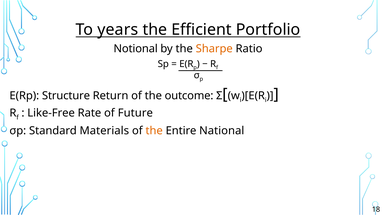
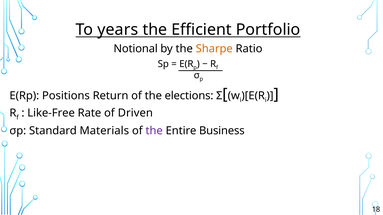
Structure: Structure -> Positions
outcome: outcome -> elections
Future: Future -> Driven
the at (154, 131) colour: orange -> purple
National: National -> Business
